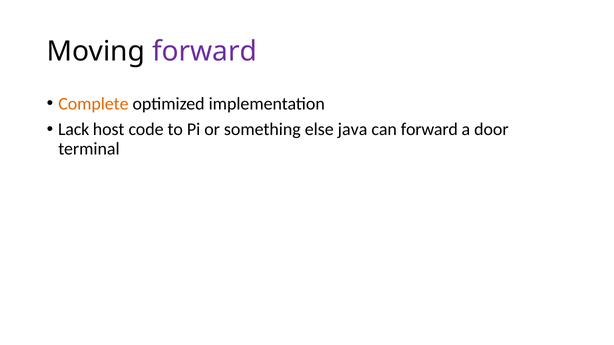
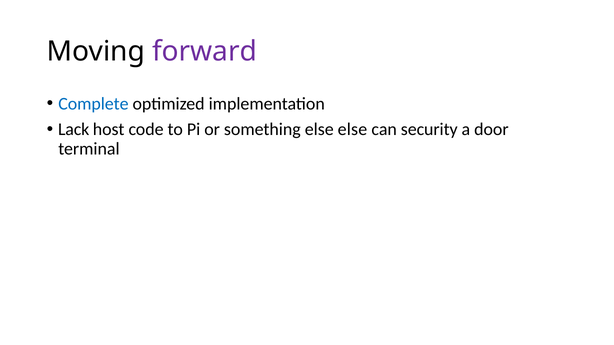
Complete colour: orange -> blue
else java: java -> else
can forward: forward -> security
